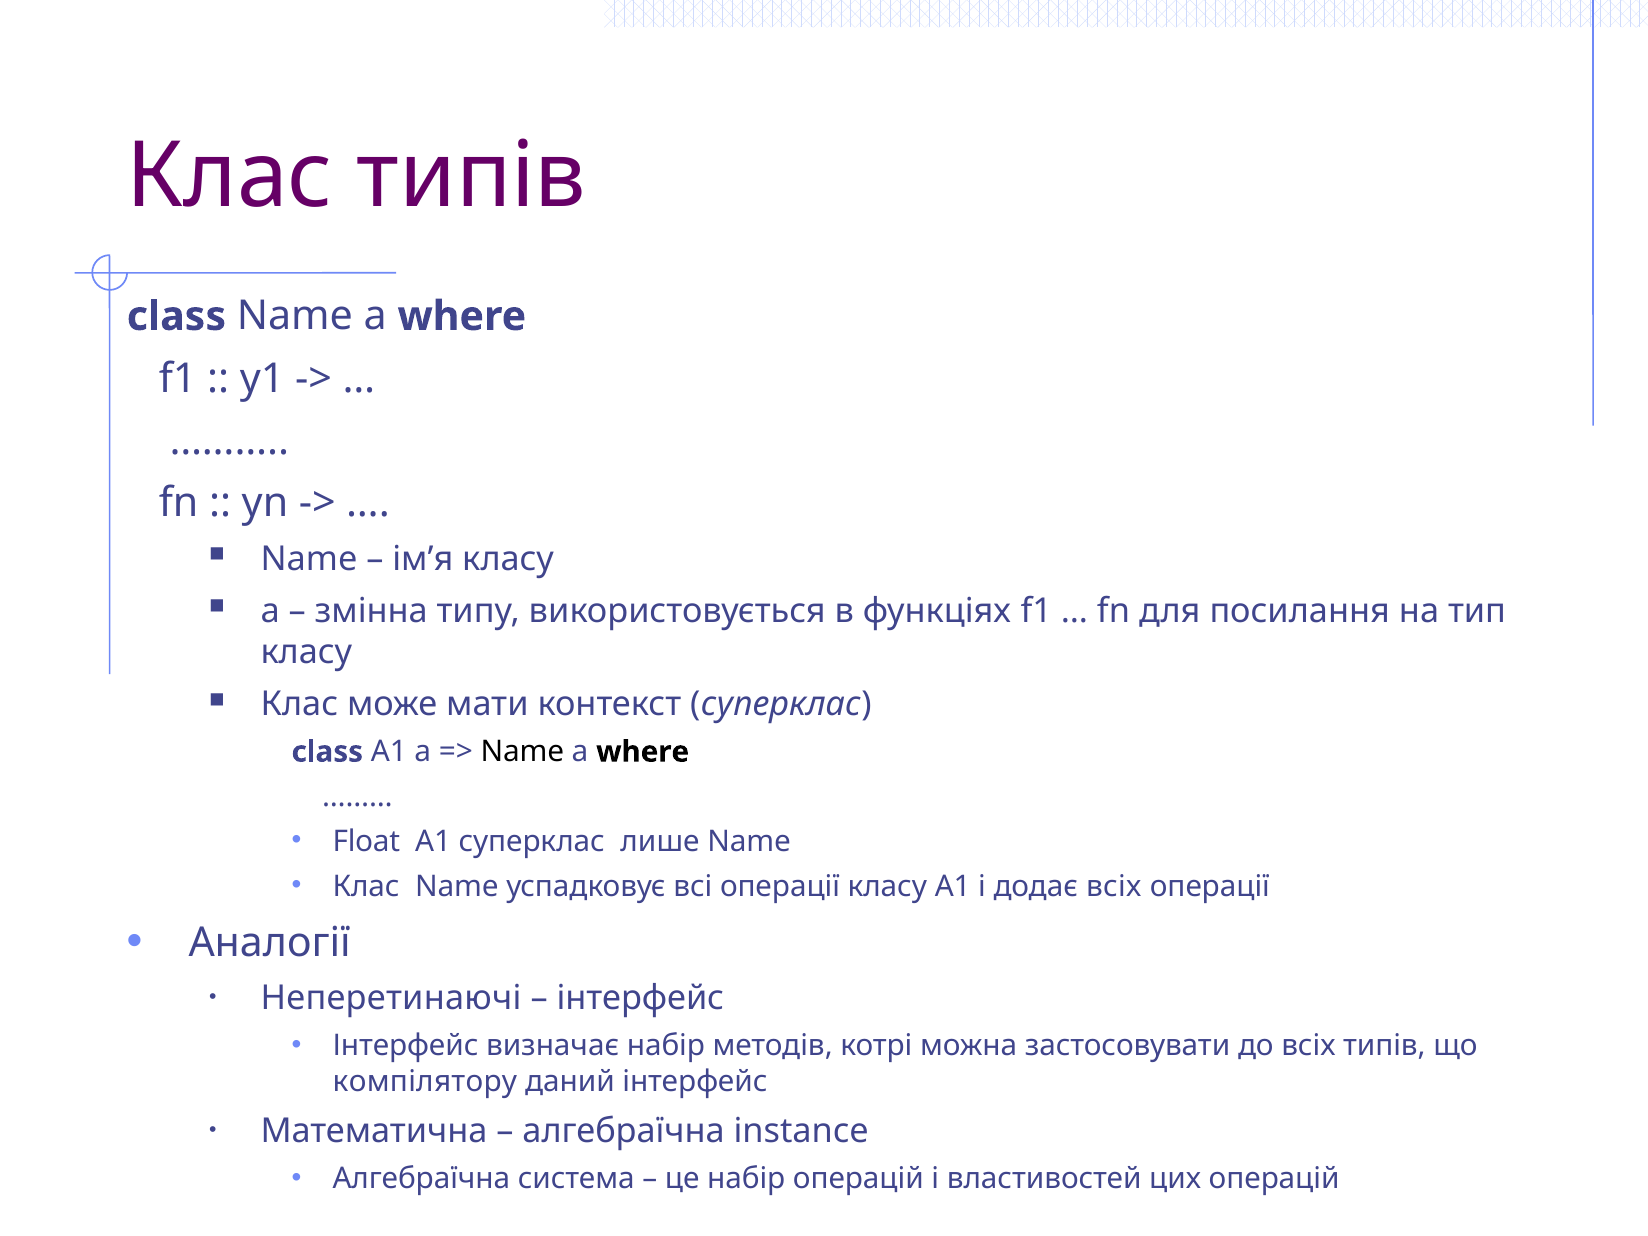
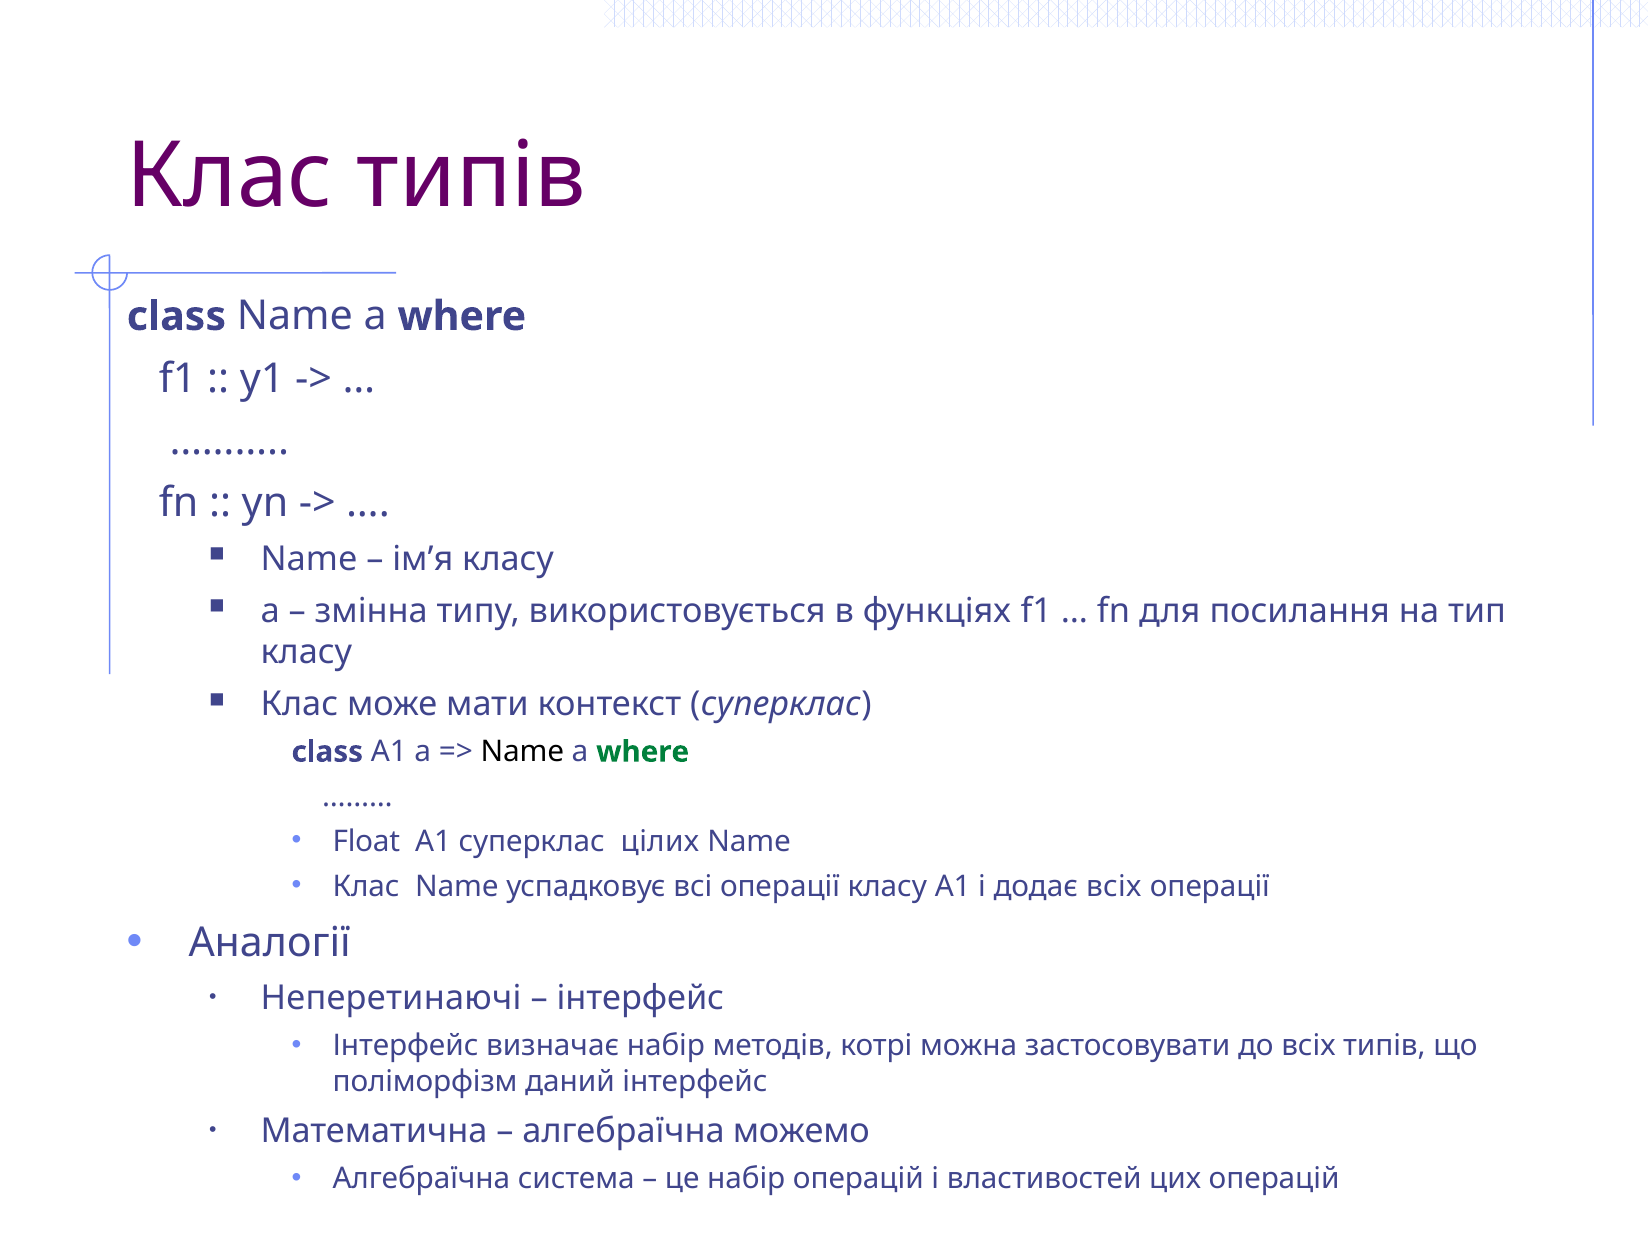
where at (643, 752) colour: black -> green
лише: лише -> цілих
компілятору: компілятору -> поліморфізм
instance: instance -> можемо
